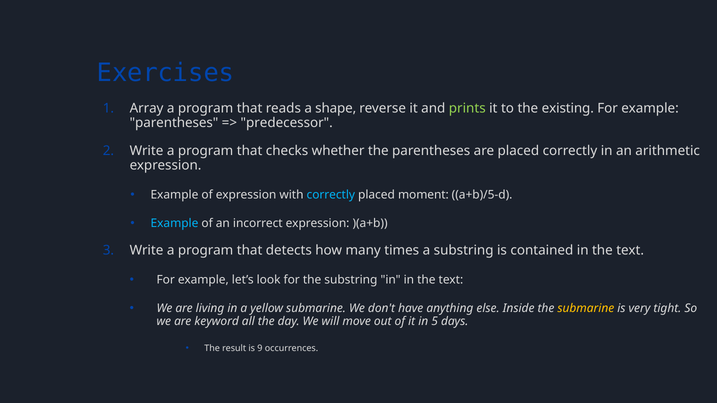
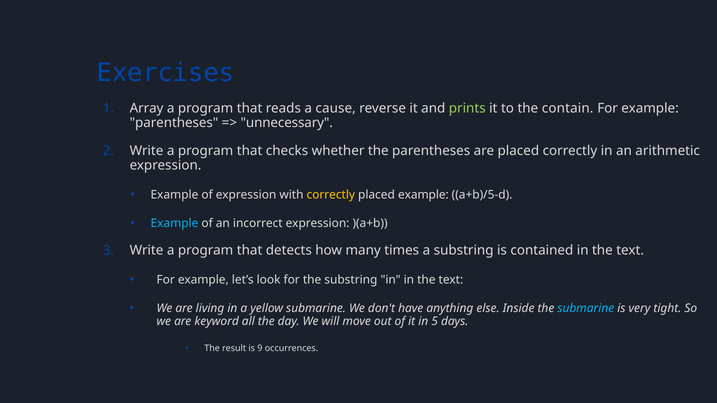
shape: shape -> cause
existing: existing -> contain
predecessor: predecessor -> unnecessary
correctly at (331, 195) colour: light blue -> yellow
placed moment: moment -> example
submarine at (586, 309) colour: yellow -> light blue
